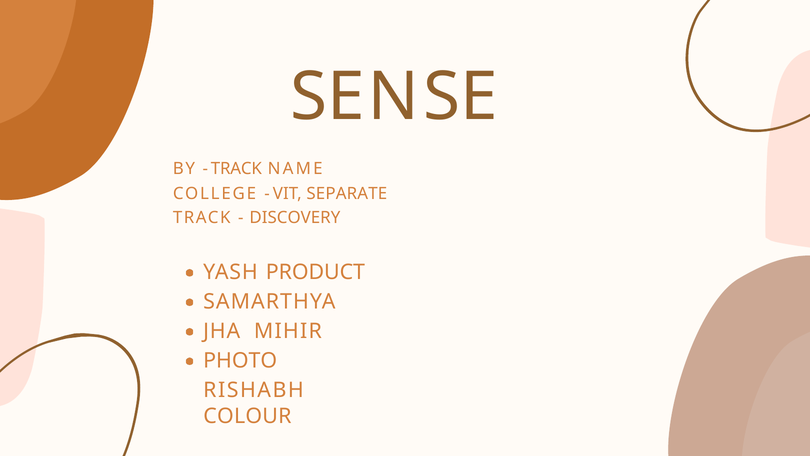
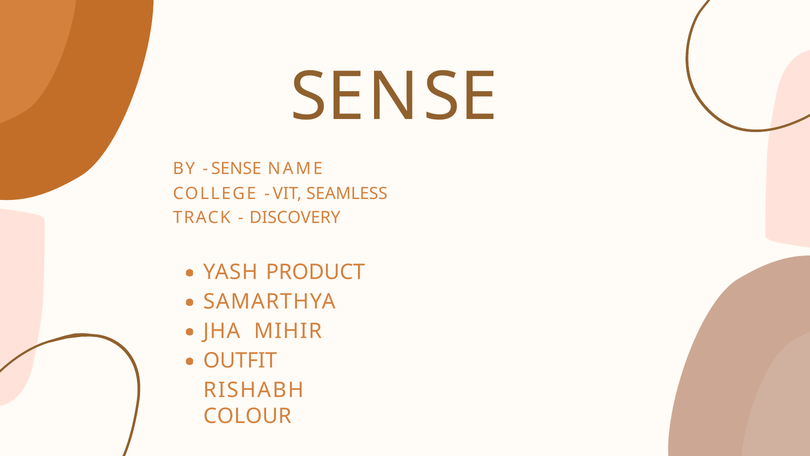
TRACK at (236, 169): TRACK -> SENSE
SEPARATE: SEPARATE -> SEAMLESS
PHOTO: PHOTO -> OUTFIT
